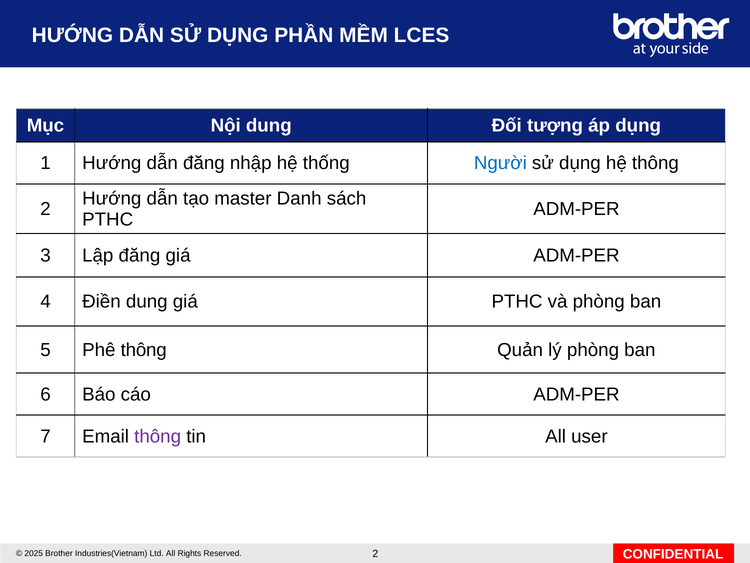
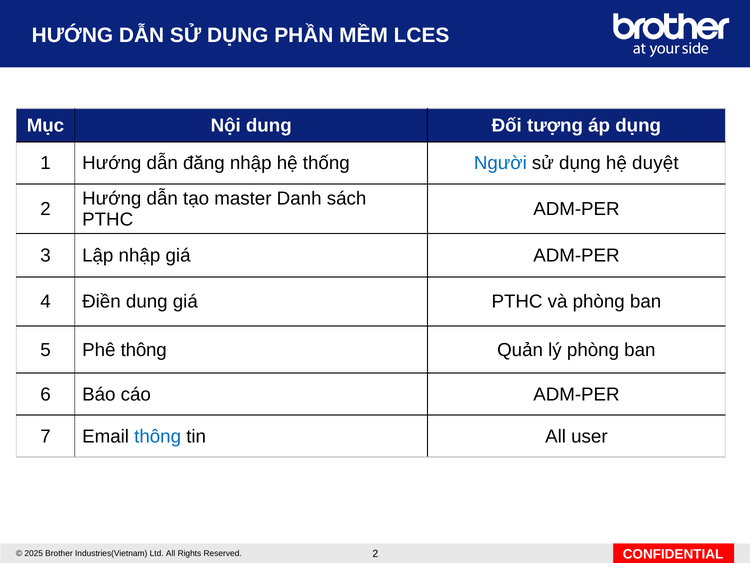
hệ thông: thông -> duyệt
Lập đăng: đăng -> nhập
thông at (158, 436) colour: purple -> blue
